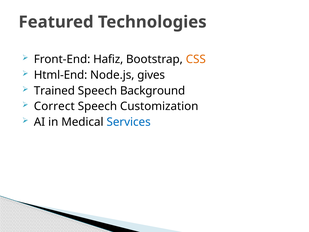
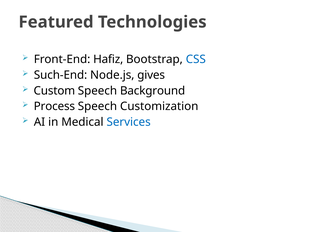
CSS colour: orange -> blue
Html-End: Html-End -> Such-End
Trained: Trained -> Custom
Correct: Correct -> Process
